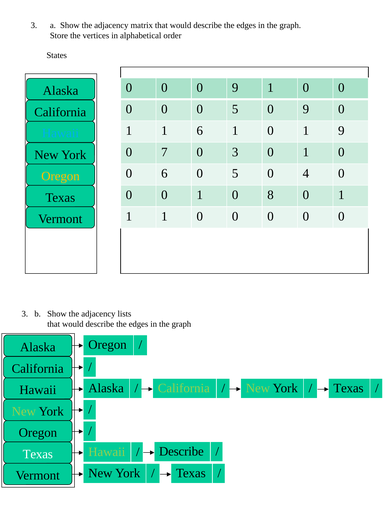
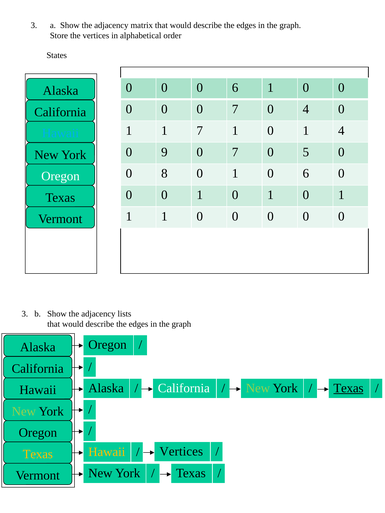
0 0 9: 9 -> 6
0 0 5: 5 -> 7
9 at (306, 109): 9 -> 4
1 6: 6 -> 7
1 9: 9 -> 4
7: 7 -> 9
3 at (235, 152): 3 -> 7
1 at (306, 152): 1 -> 5
0 6: 6 -> 8
5 at (235, 174): 5 -> 1
4 at (306, 174): 4 -> 6
Oregon at (60, 176) colour: yellow -> white
8 at (271, 195): 8 -> 1
California at (184, 388) colour: light green -> white
Texas at (348, 388) underline: none -> present
Hawaii at (107, 452) colour: light green -> yellow
Describe at (181, 452): Describe -> Vertices
Texas at (38, 454) colour: white -> yellow
